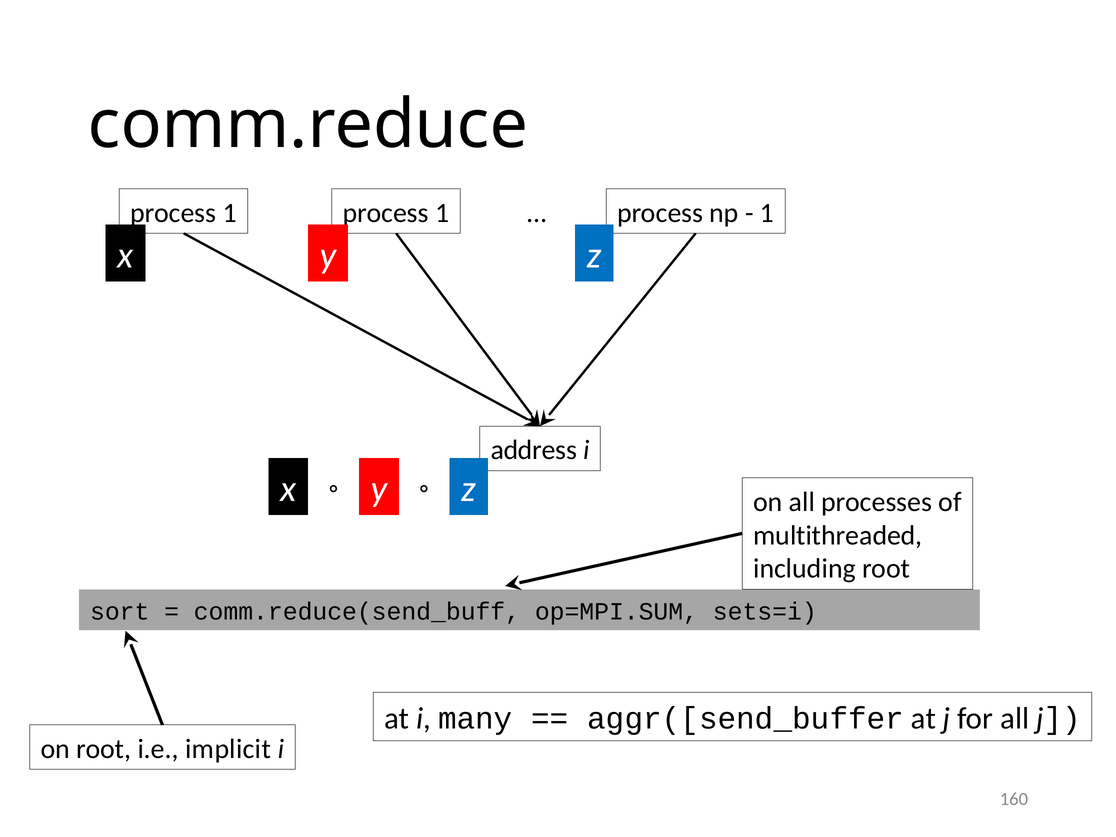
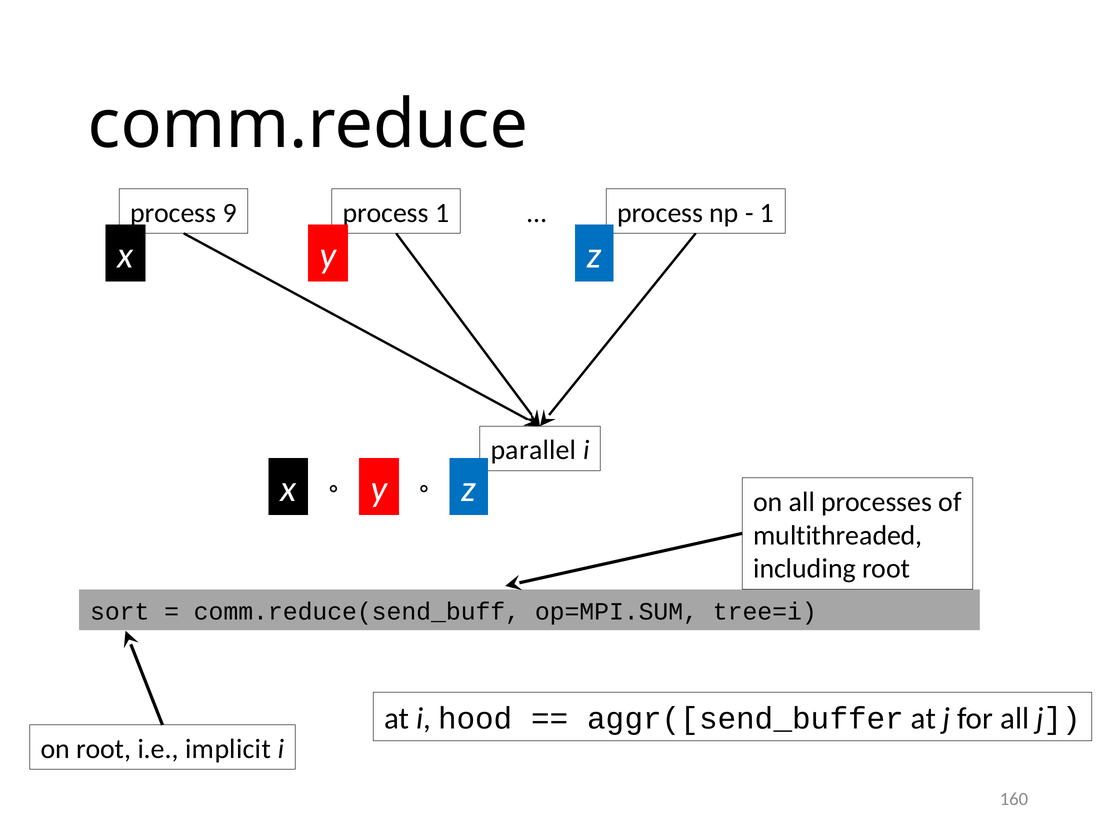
1 at (230, 213): 1 -> 9
address: address -> parallel
sets=i: sets=i -> tree=i
many: many -> hood
